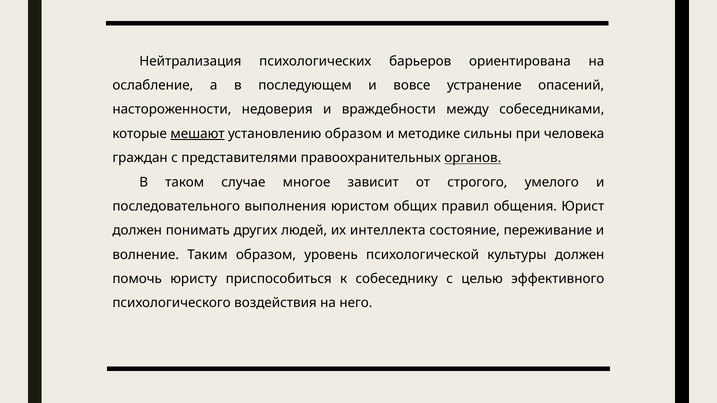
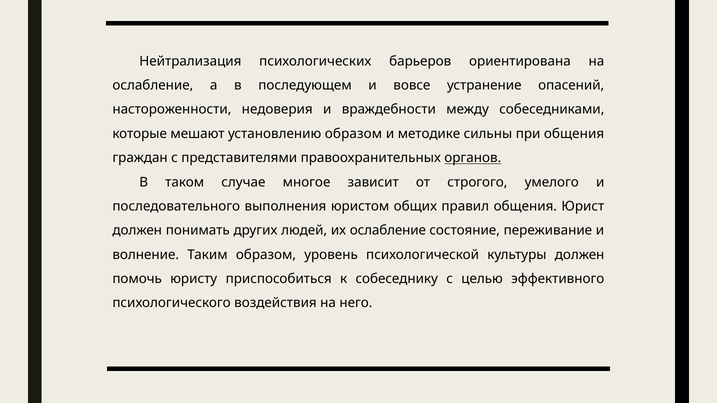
мешают underline: present -> none
при человека: человека -> общения
их интеллекта: интеллекта -> ослабление
